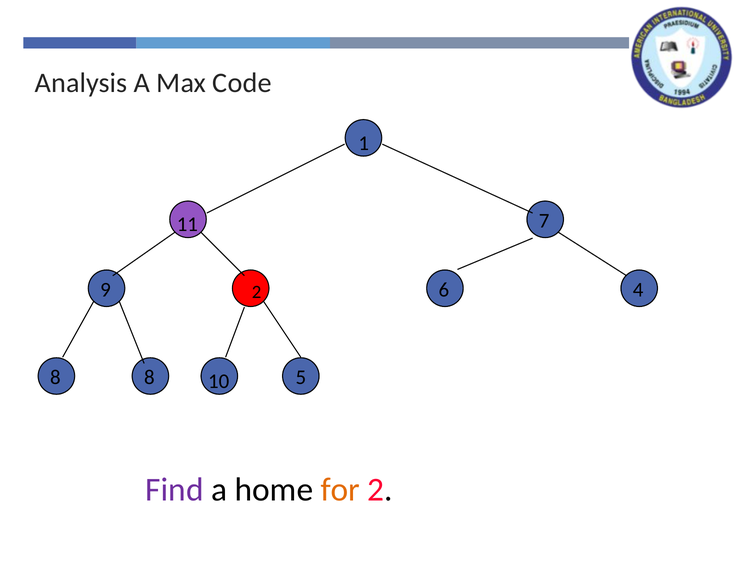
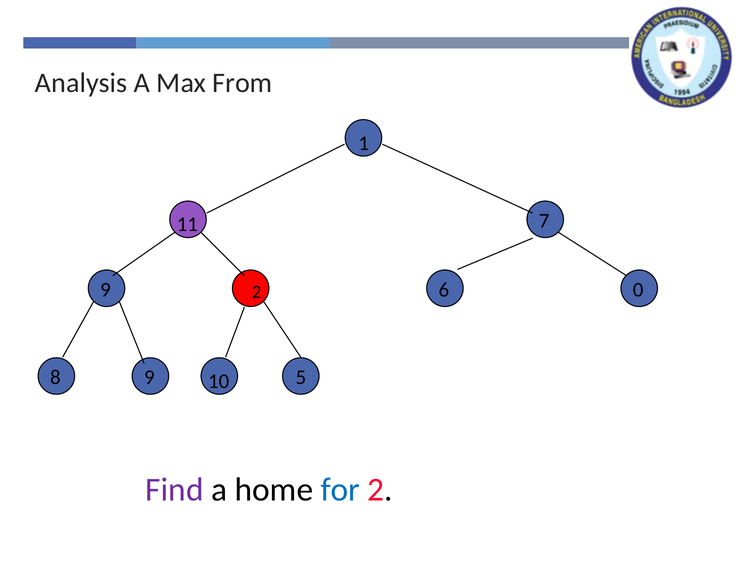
Code: Code -> From
4: 4 -> 0
8 at (149, 377): 8 -> 9
for colour: orange -> blue
